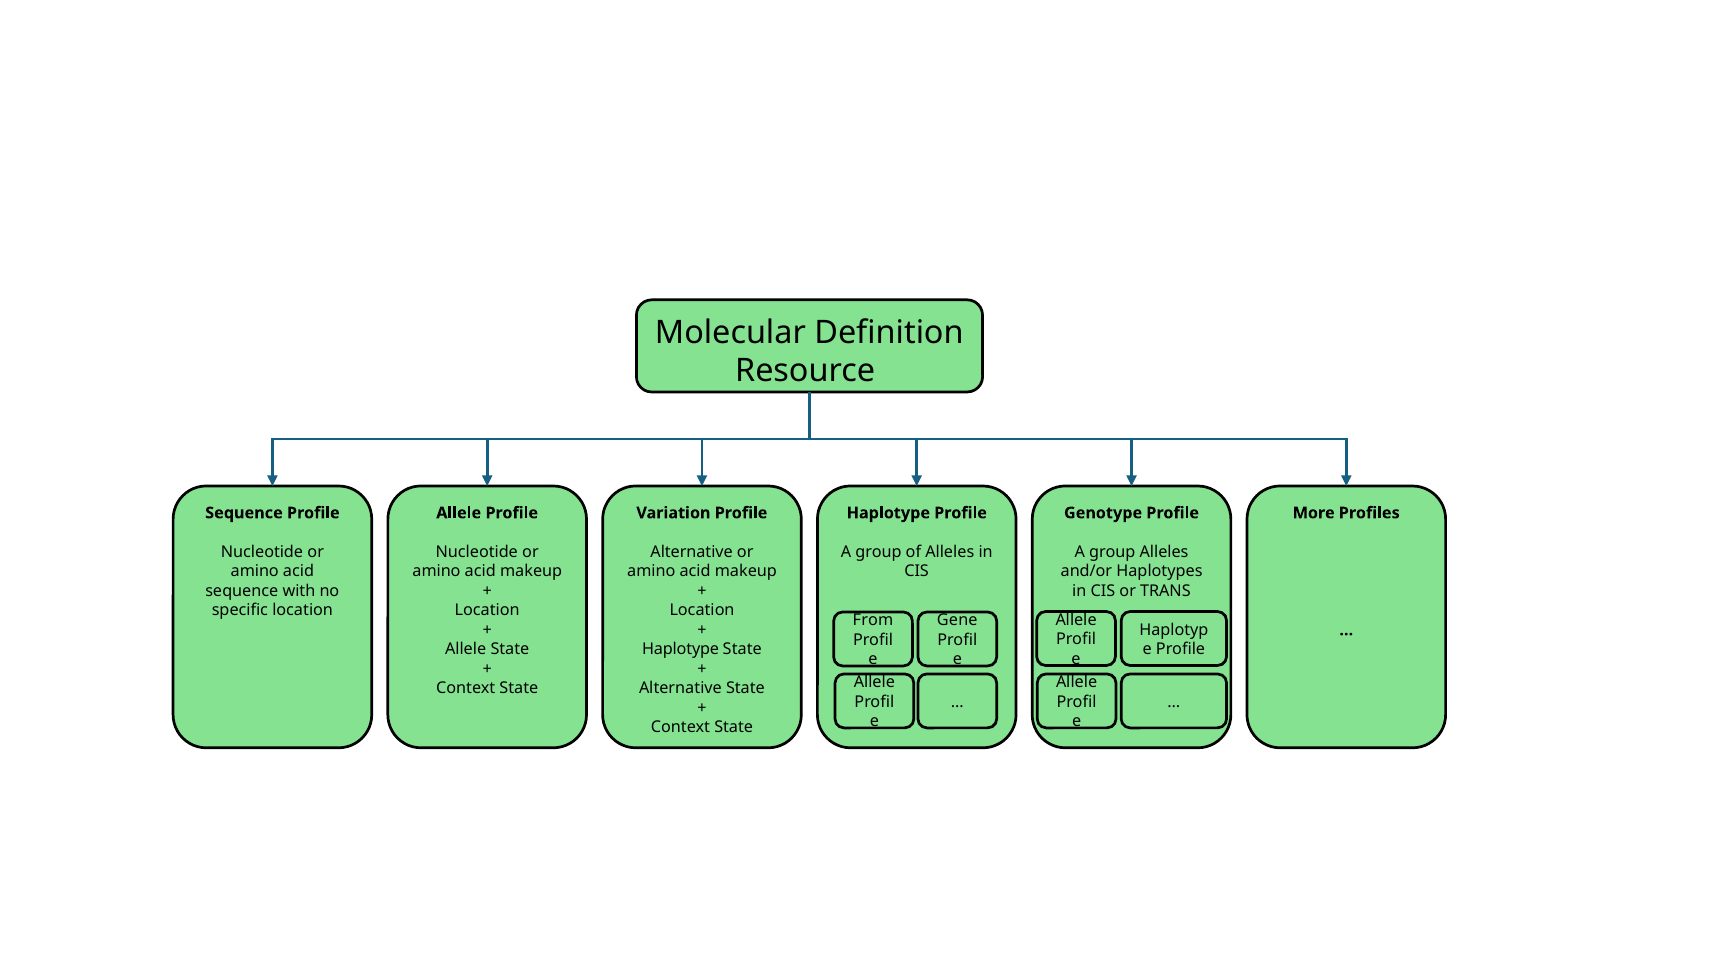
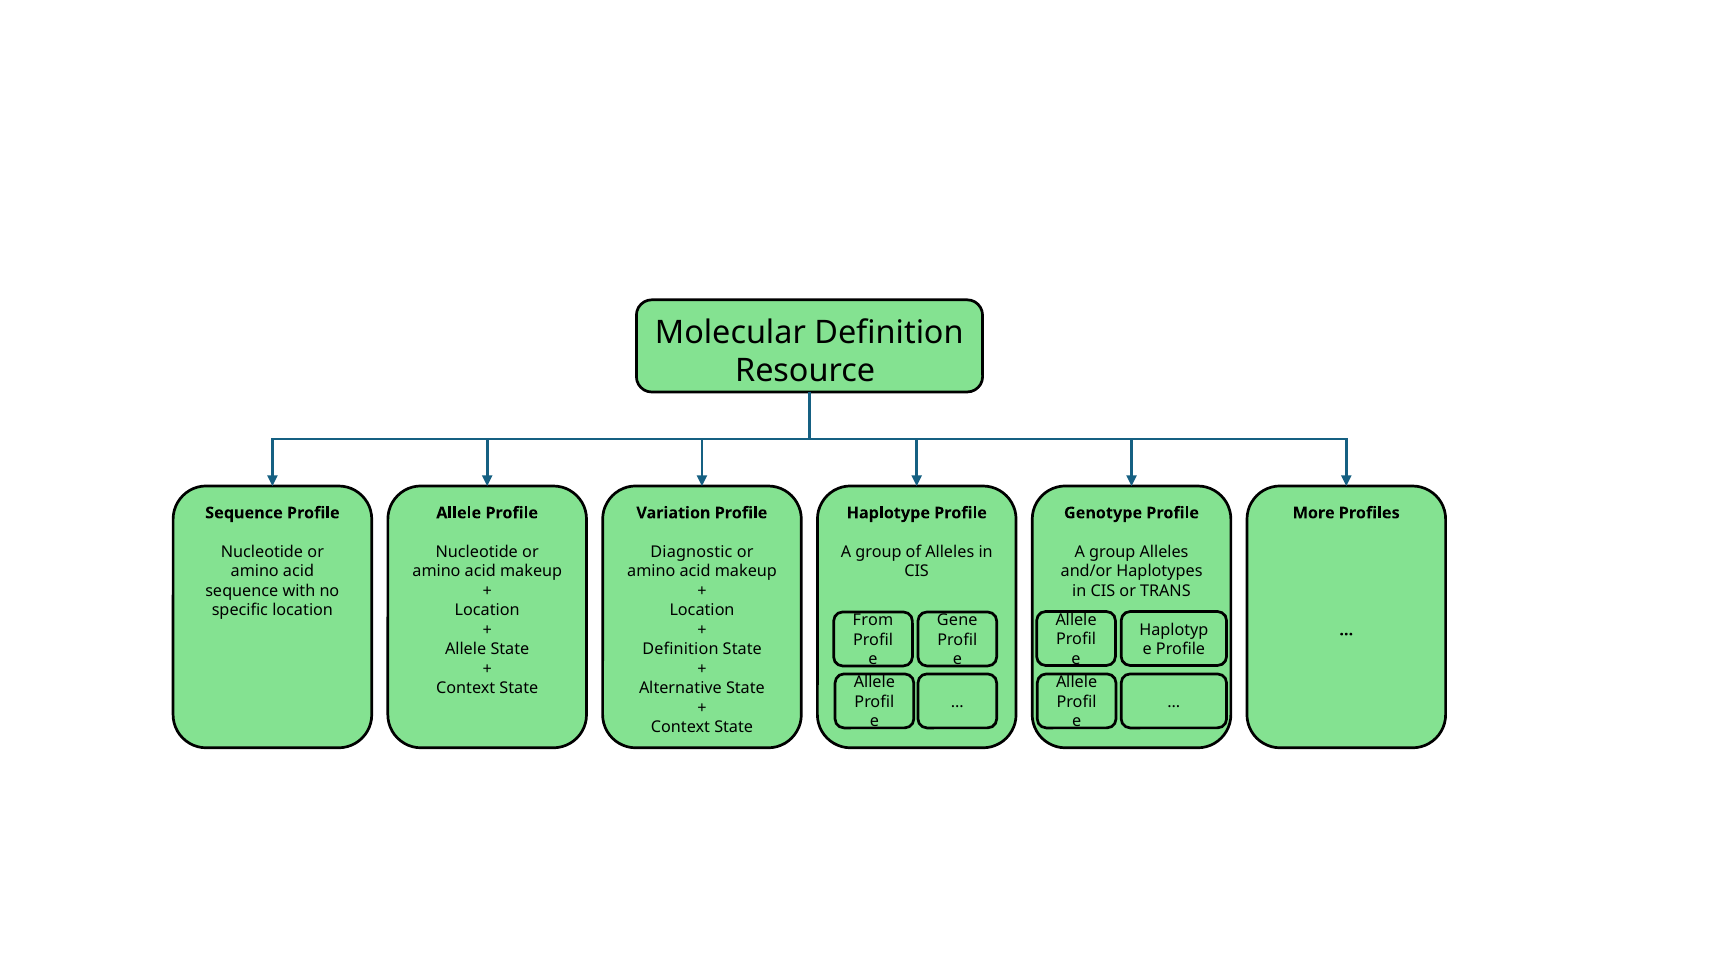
Alternative at (692, 552): Alternative -> Diagnostic
Haplotype at (681, 649): Haplotype -> Definition
